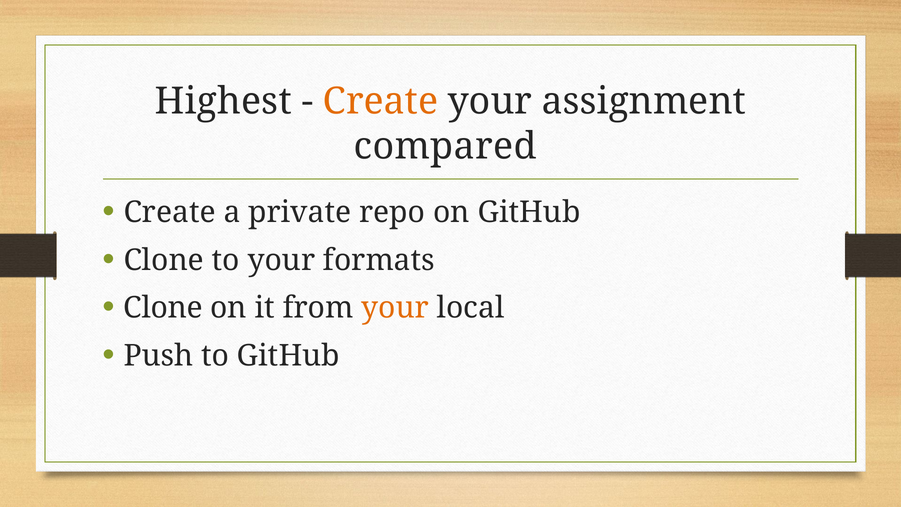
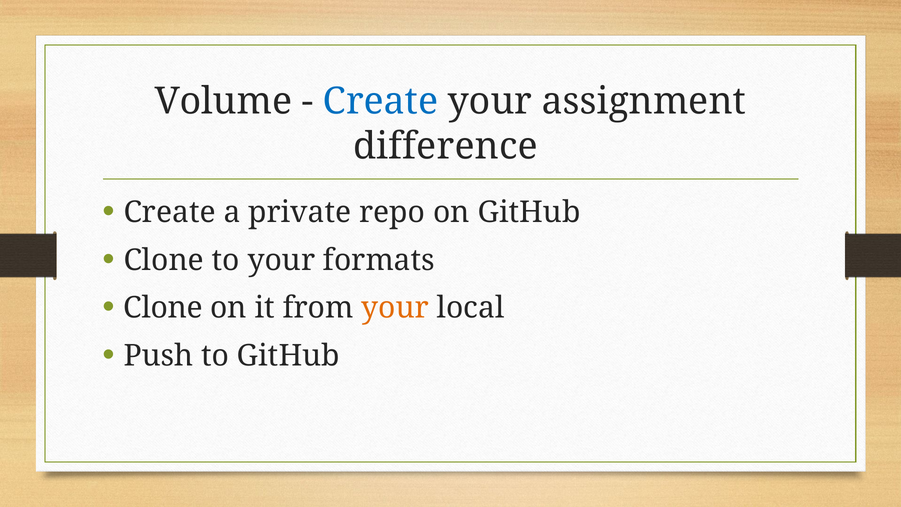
Highest: Highest -> Volume
Create at (381, 101) colour: orange -> blue
compared: compared -> difference
